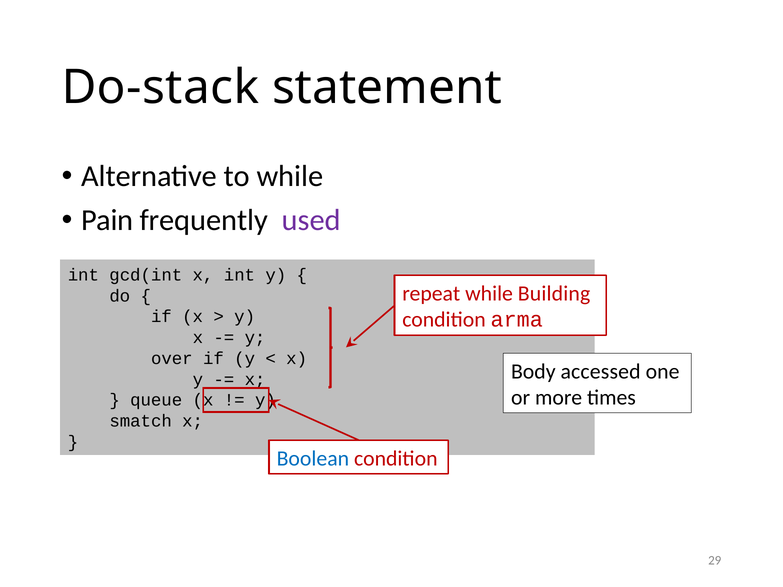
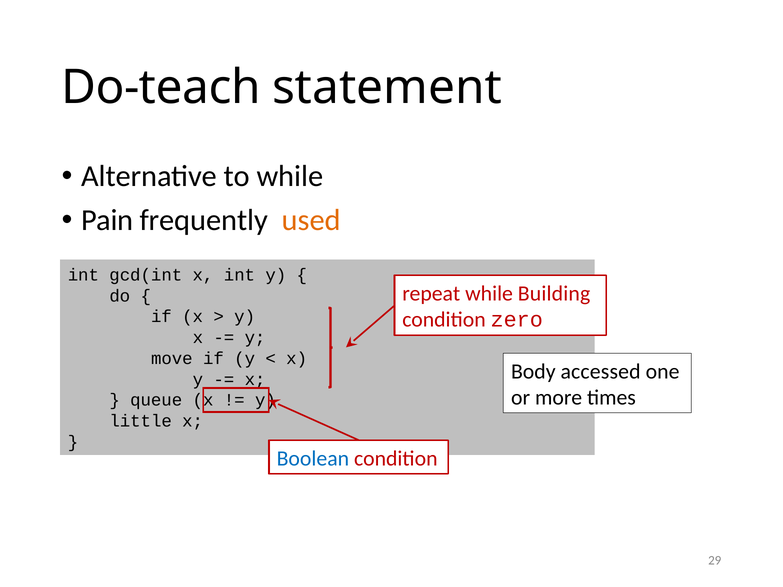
Do-stack: Do-stack -> Do-teach
used colour: purple -> orange
arma: arma -> zero
over: over -> move
smatch: smatch -> little
